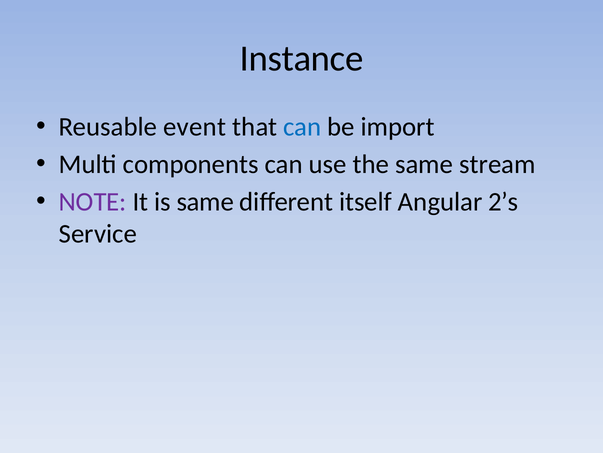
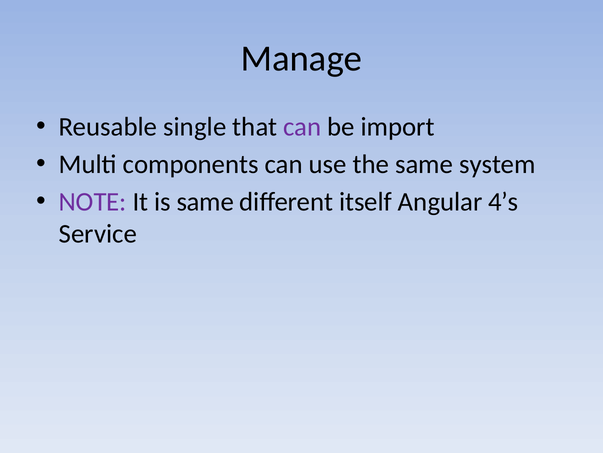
Instance: Instance -> Manage
event: event -> single
can at (302, 126) colour: blue -> purple
stream: stream -> system
2’s: 2’s -> 4’s
